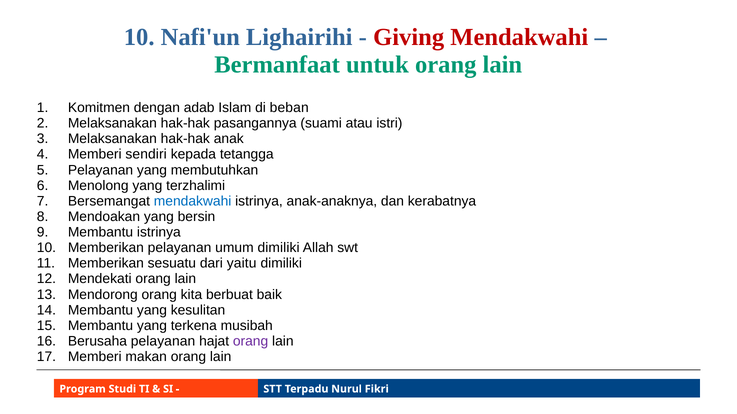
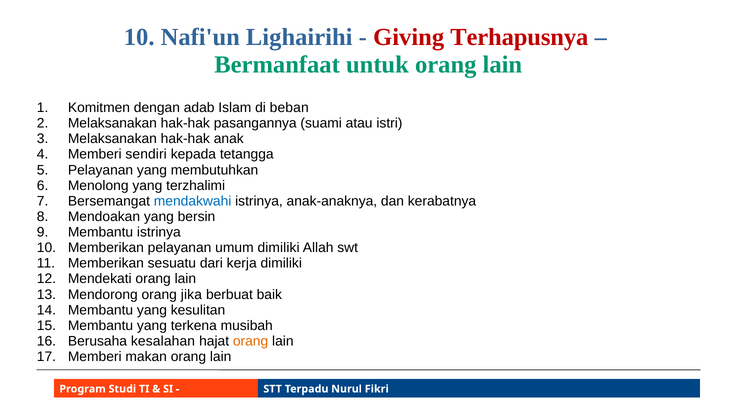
Giving Mendakwahi: Mendakwahi -> Terhapusnya
yaitu: yaitu -> kerja
kita: kita -> jika
Berusaha pelayanan: pelayanan -> kesalahan
orang at (251, 342) colour: purple -> orange
